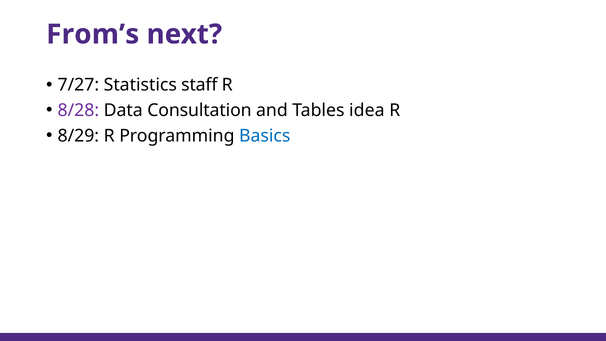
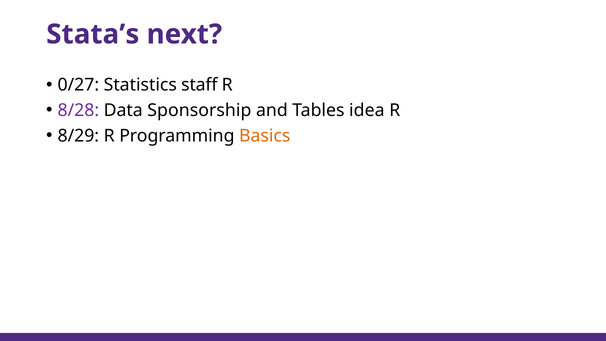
From’s: From’s -> Stata’s
7/27: 7/27 -> 0/27
Consultation: Consultation -> Sponsorship
Basics colour: blue -> orange
